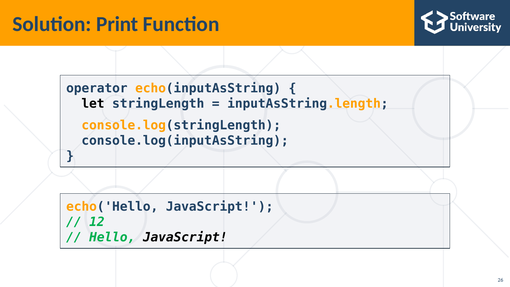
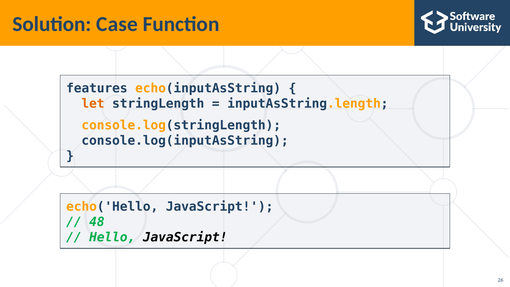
Print: Print -> Case
operator: operator -> features
let colour: black -> orange
12: 12 -> 48
